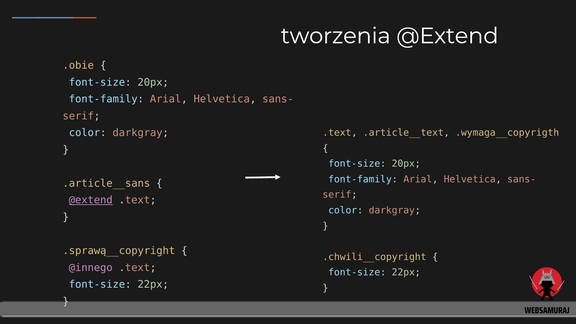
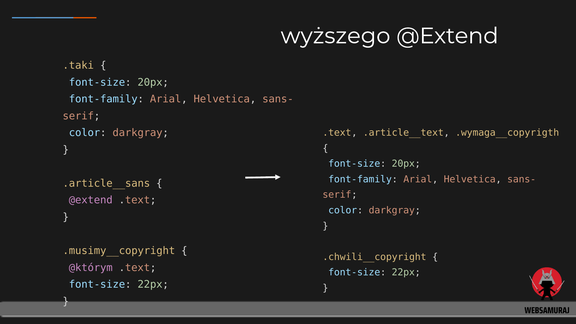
tworzenia: tworzenia -> wyższego
.obie: .obie -> .taki
@extend at (91, 200) underline: present -> none
.sprawą__copyright: .sprawą__copyright -> .musimy__copyright
@innego: @innego -> @którym
